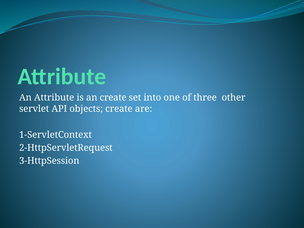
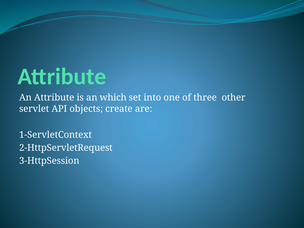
an create: create -> which
